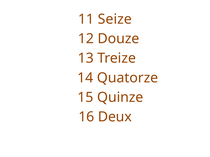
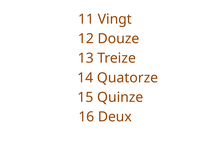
Seize: Seize -> Vingt
